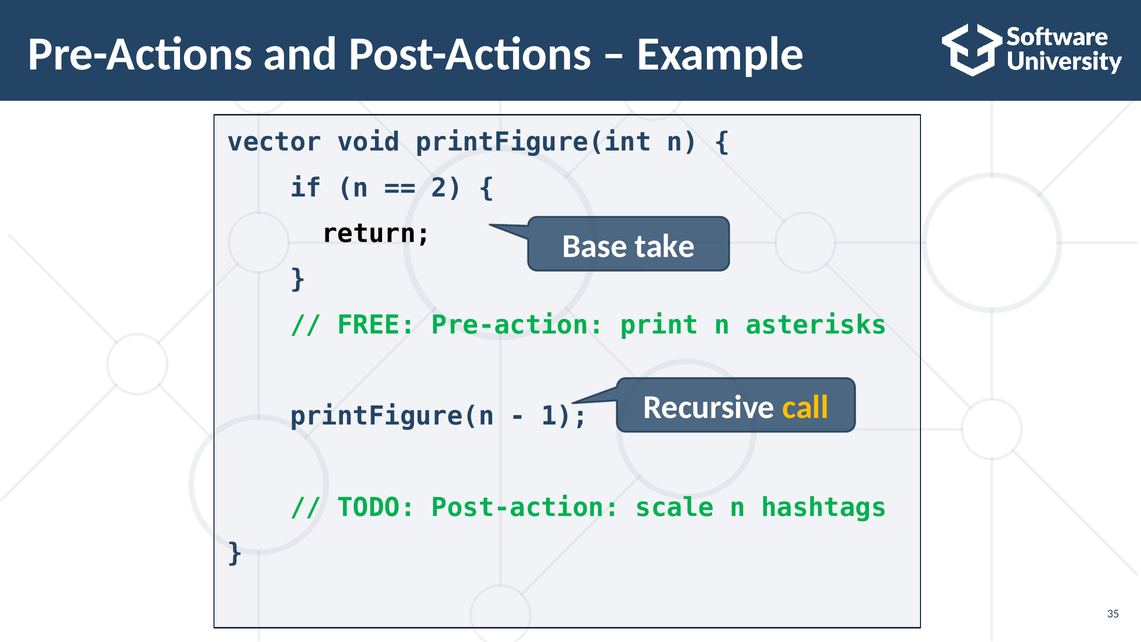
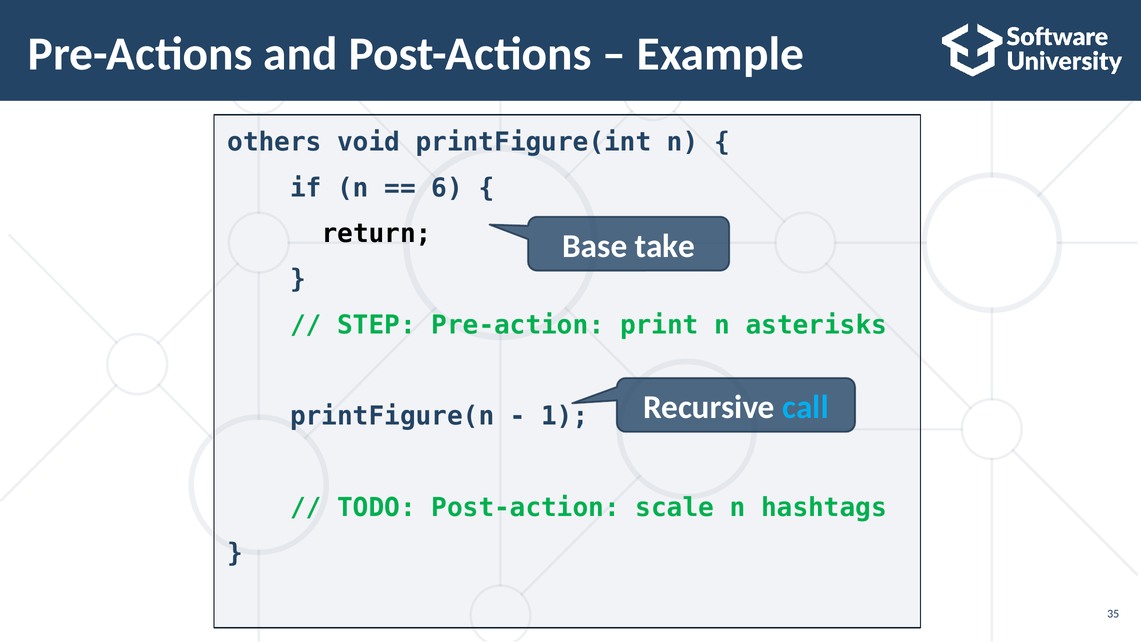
vector: vector -> others
2: 2 -> 6
FREE: FREE -> STEP
call colour: yellow -> light blue
